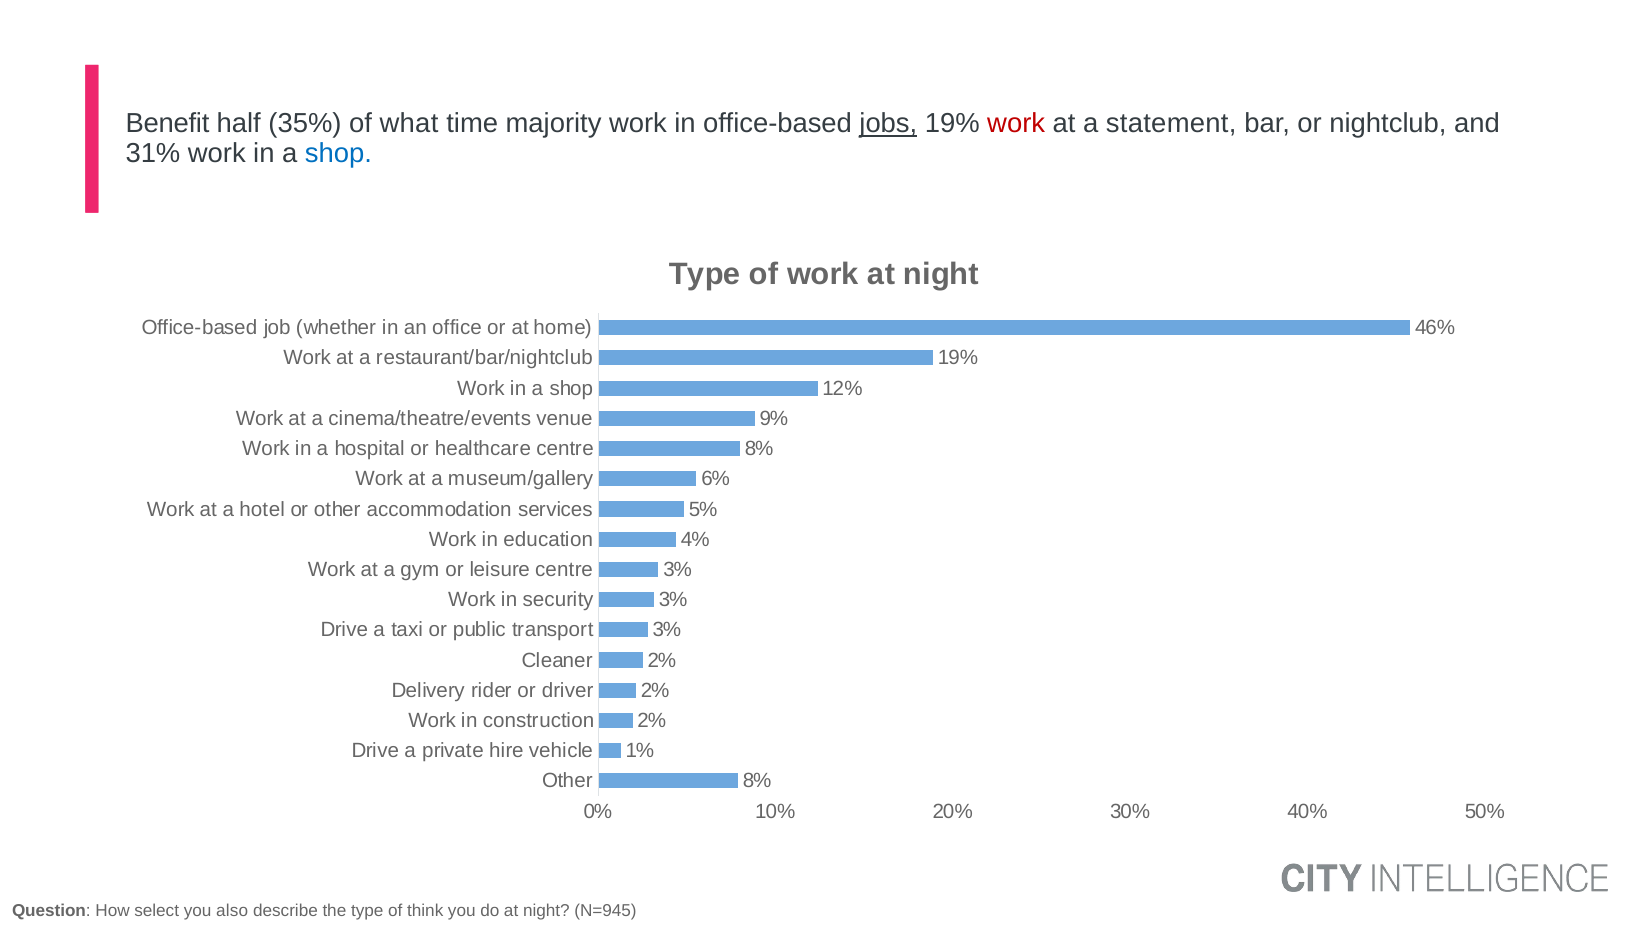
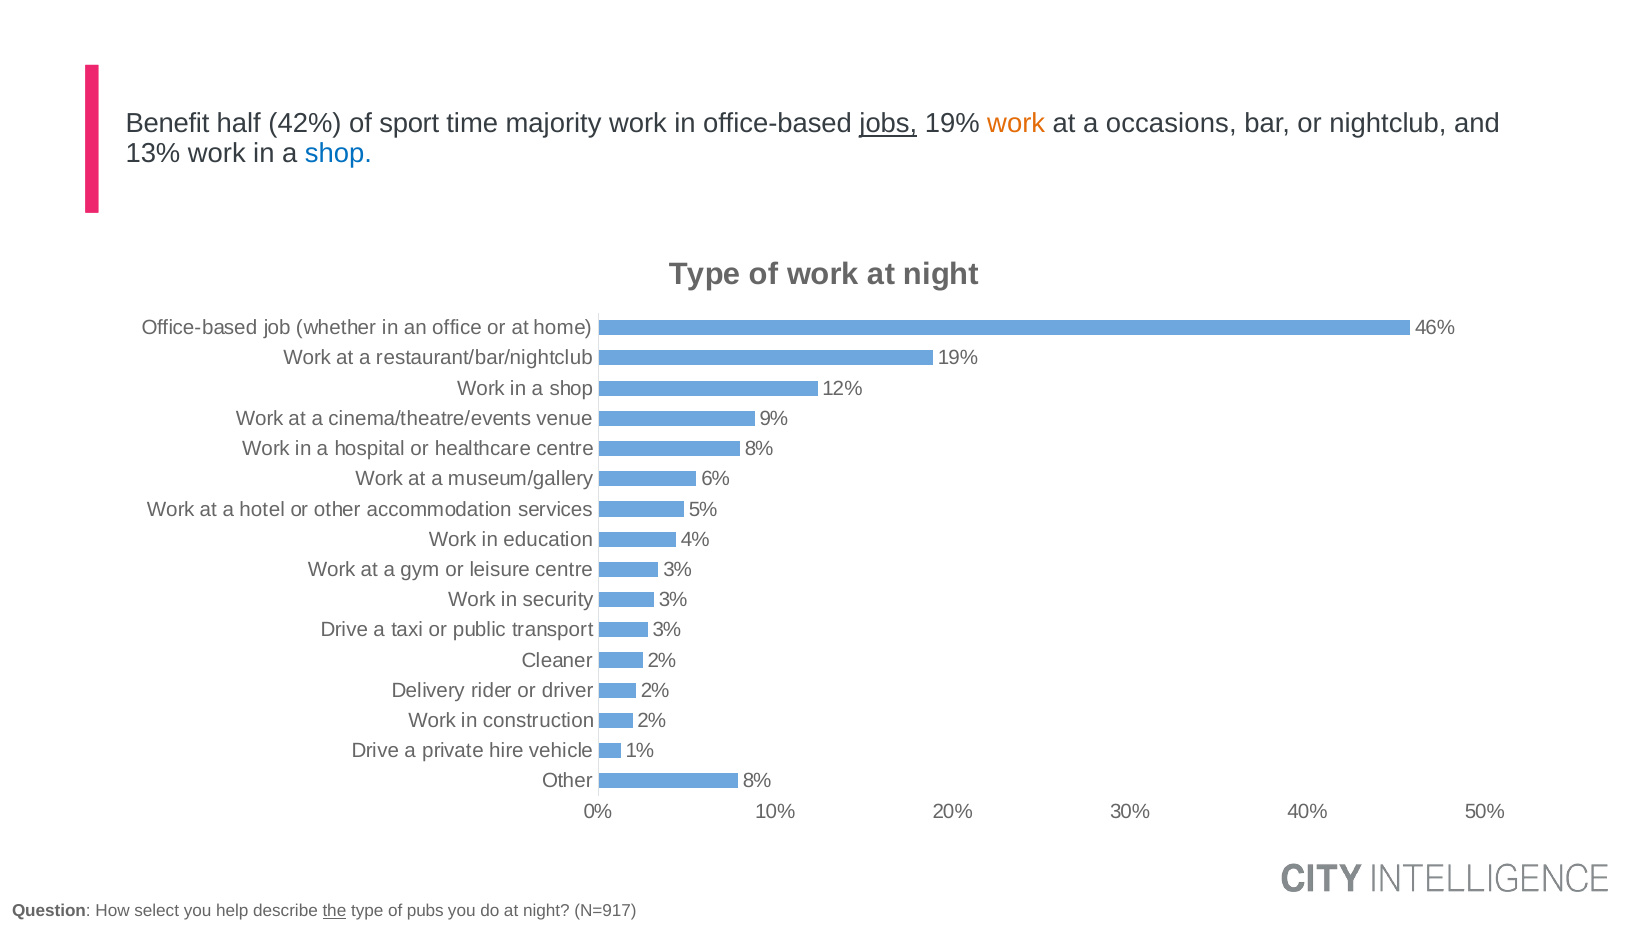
35%: 35% -> 42%
what: what -> sport
work at (1016, 124) colour: red -> orange
statement: statement -> occasions
31%: 31% -> 13%
also: also -> help
the underline: none -> present
think: think -> pubs
N=945: N=945 -> N=917
